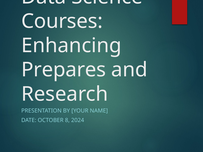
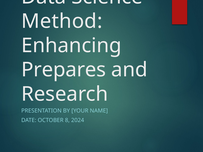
Courses: Courses -> Method
